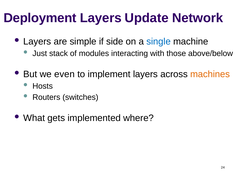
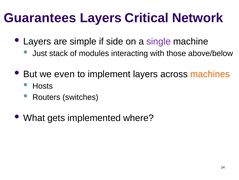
Deployment: Deployment -> Guarantees
Update: Update -> Critical
single colour: blue -> purple
